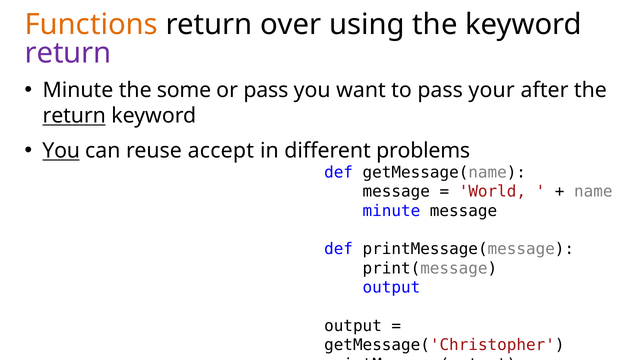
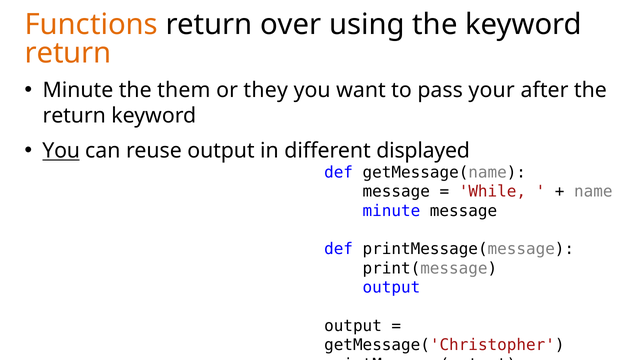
return at (68, 53) colour: purple -> orange
some: some -> them
or pass: pass -> they
return at (74, 116) underline: present -> none
reuse accept: accept -> output
problems: problems -> displayed
World: World -> While
